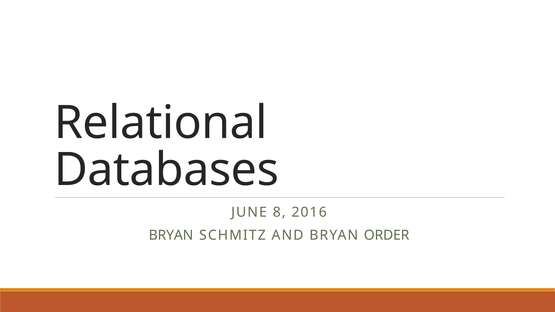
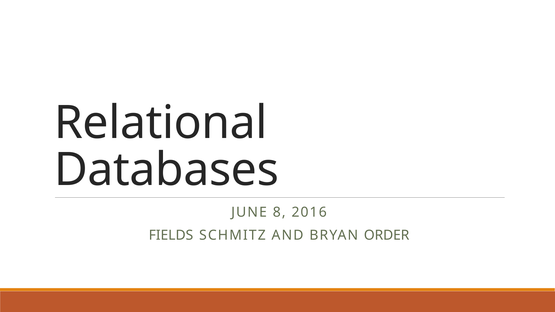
BRYAN at (171, 235): BRYAN -> FIELDS
